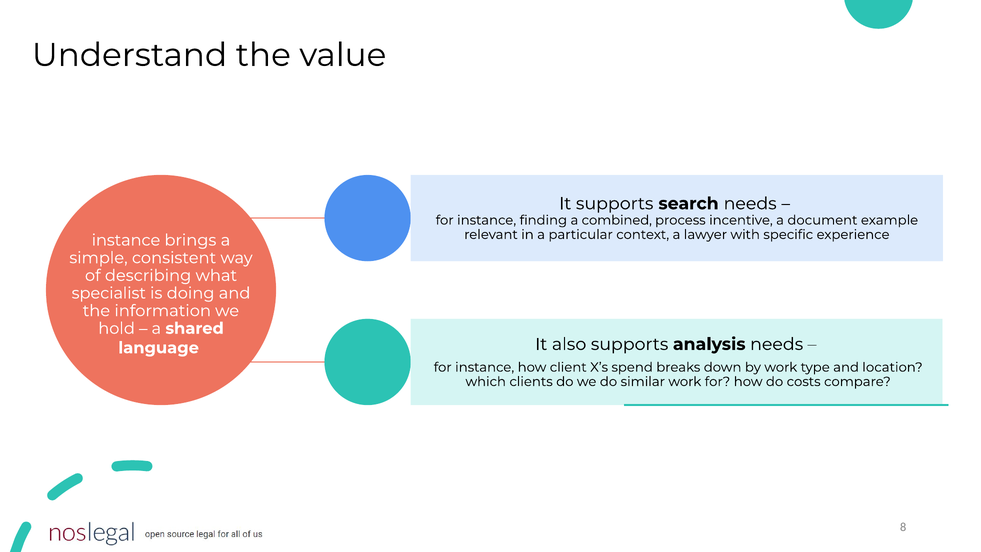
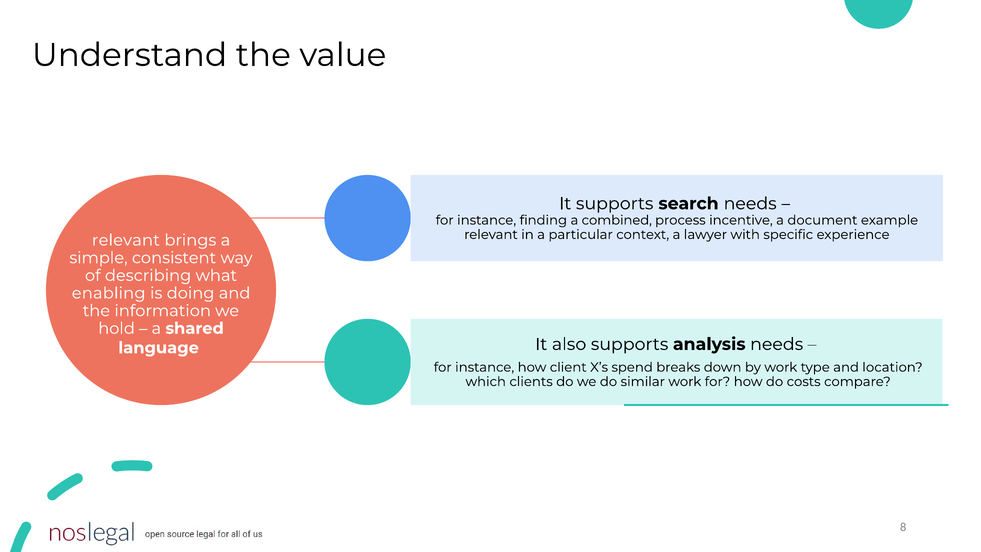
instance at (126, 240): instance -> relevant
specialist: specialist -> enabling
